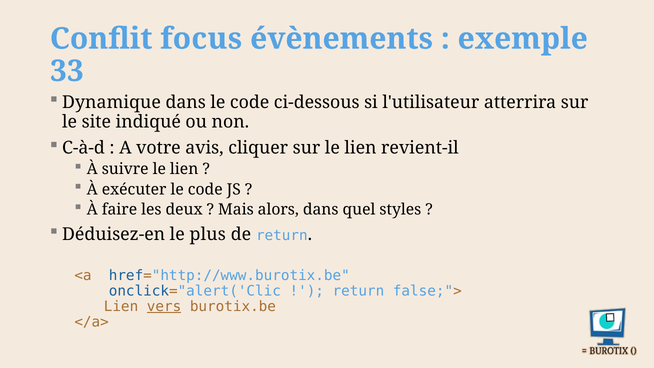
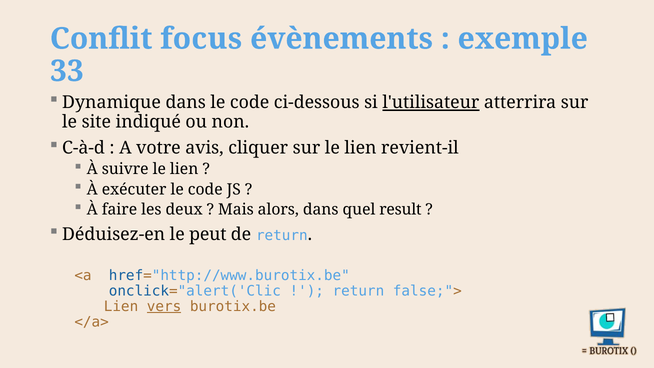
l'utilisateur underline: none -> present
styles: styles -> result
plus: plus -> peut
